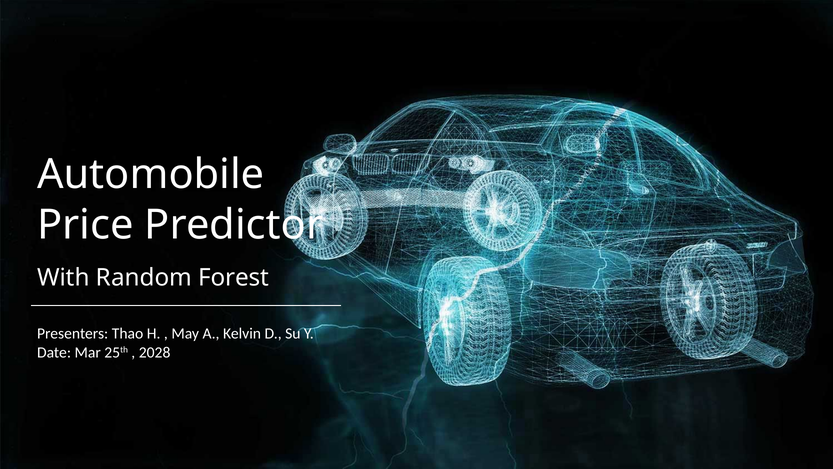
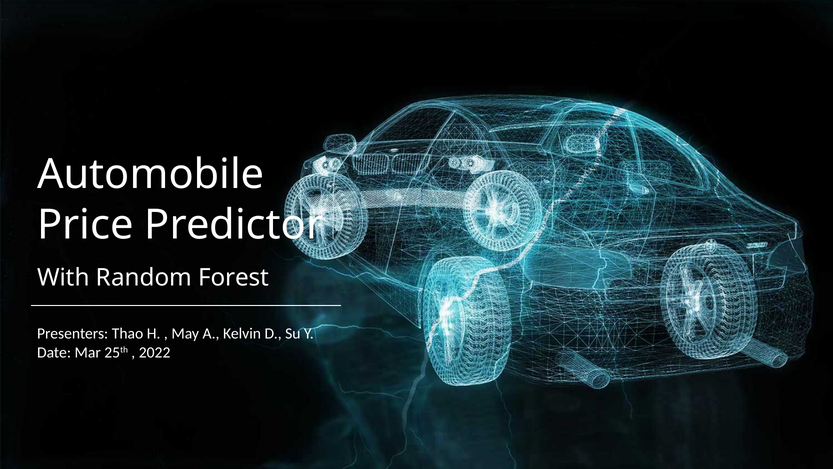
2028: 2028 -> 2022
